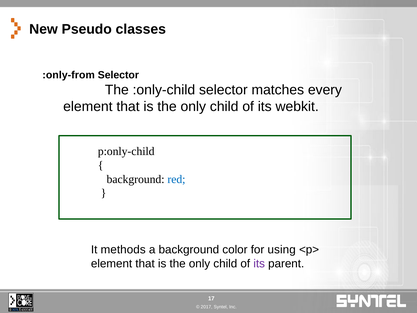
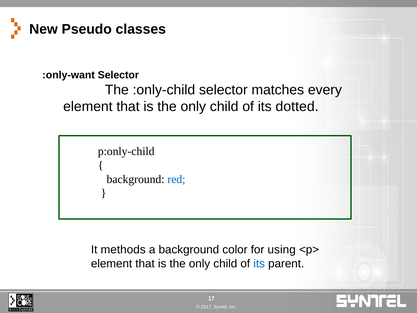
:only-from: :only-from -> :only-want
webkit: webkit -> dotted
its at (259, 263) colour: purple -> blue
